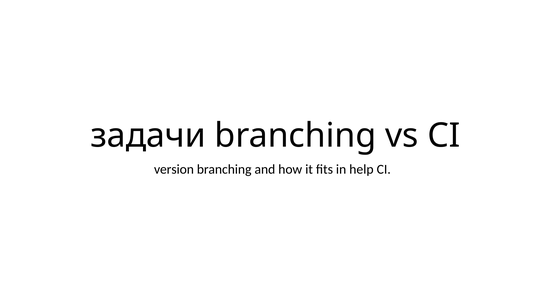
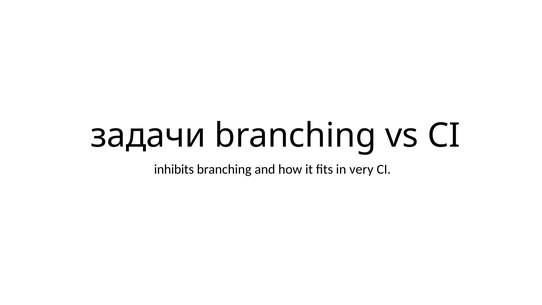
version: version -> inhibits
help: help -> very
